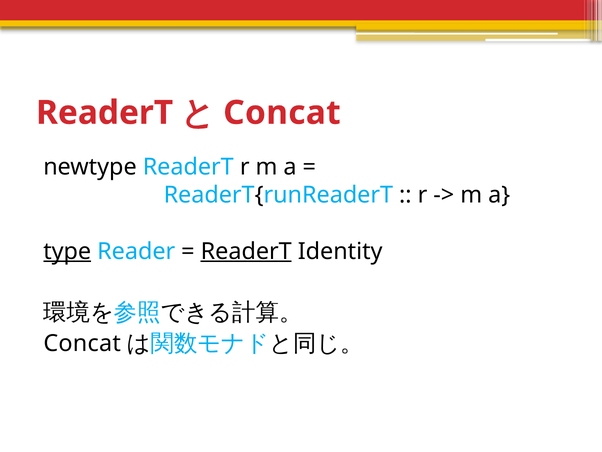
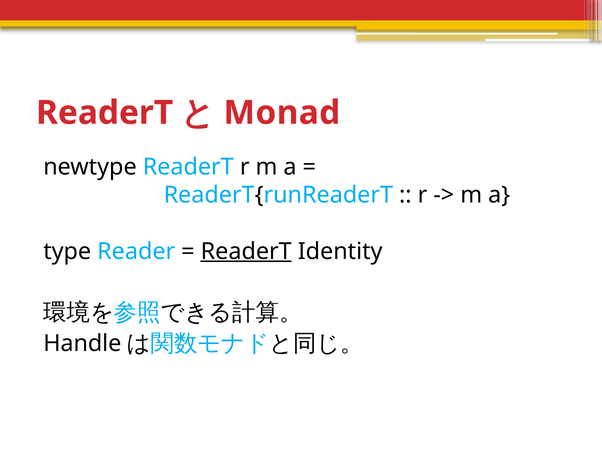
Concat at (282, 113): Concat -> Monad
type underline: present -> none
Concat at (82, 343): Concat -> Handle
